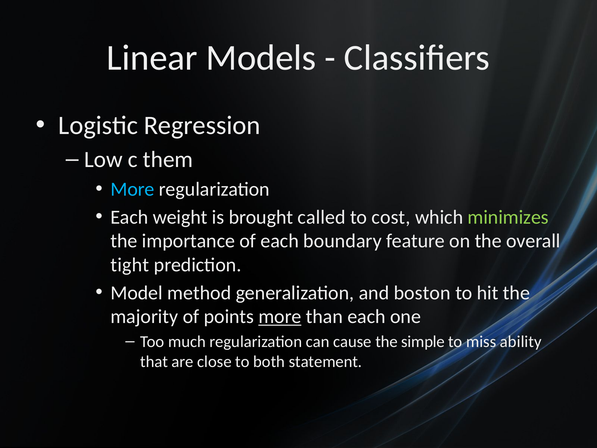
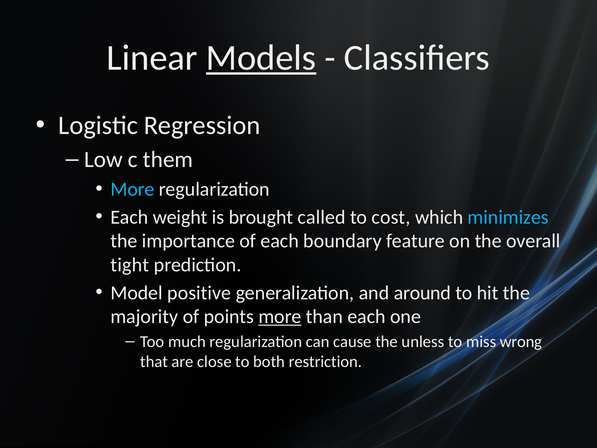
Models underline: none -> present
minimizes colour: light green -> light blue
method: method -> positive
boston: boston -> around
simple: simple -> unless
ability: ability -> wrong
statement: statement -> restriction
